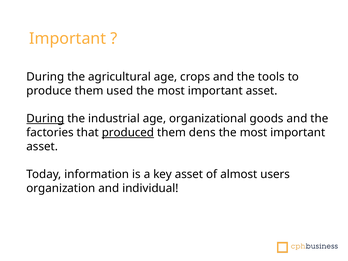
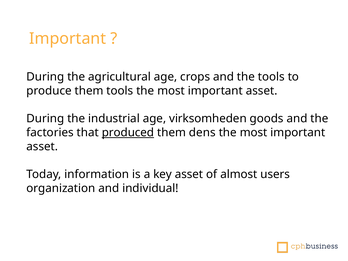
them used: used -> tools
During at (45, 119) underline: present -> none
organizational: organizational -> virksomheden
